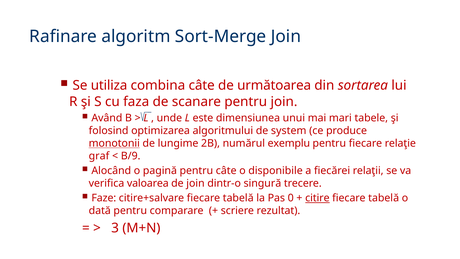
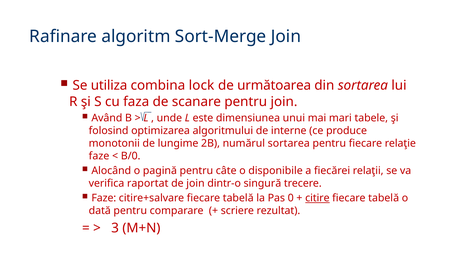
combina câte: câte -> lock
system: system -> interne
monotonii underline: present -> none
numărul exemplu: exemplu -> sortarea
graf at (99, 156): graf -> faze
B/9: B/9 -> B/0
valoarea: valoarea -> raportat
